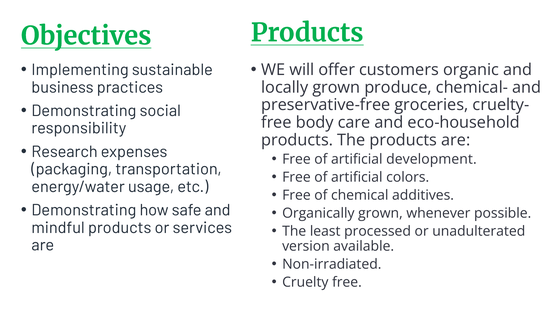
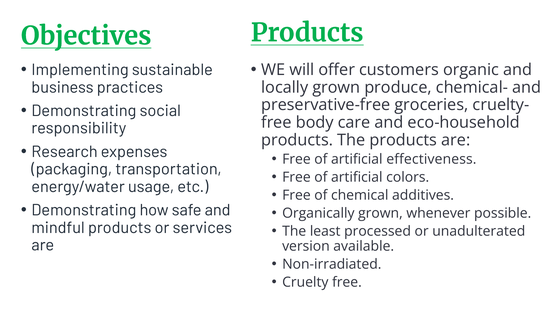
development: development -> effectiveness
